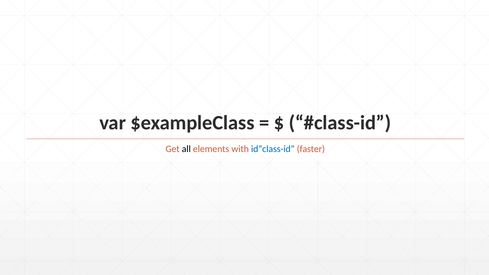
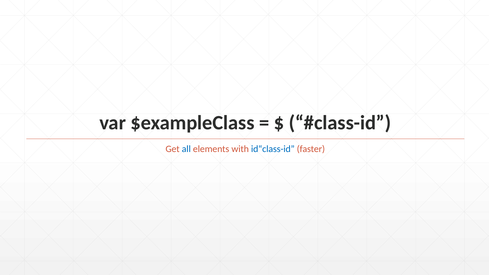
all colour: black -> blue
